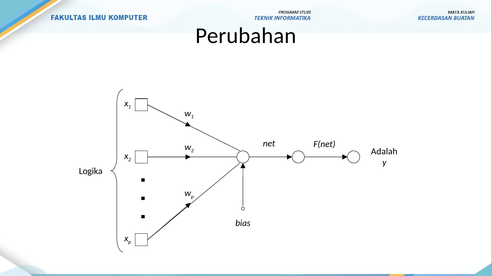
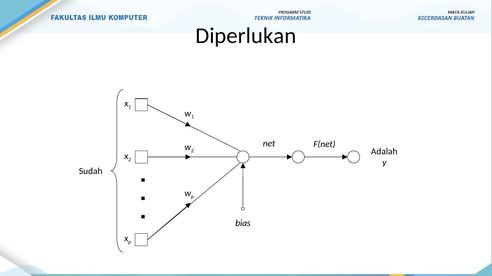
Perubahan: Perubahan -> Diperlukan
Logika: Logika -> Sudah
